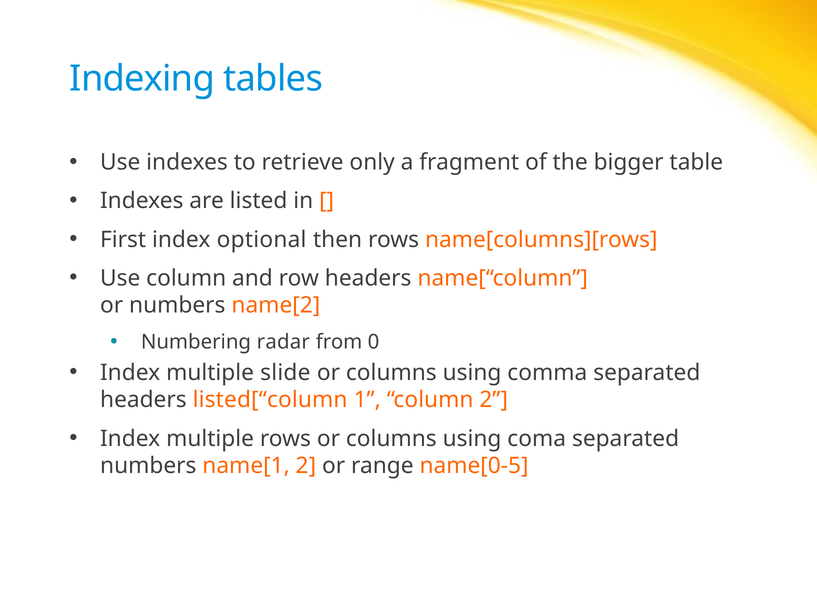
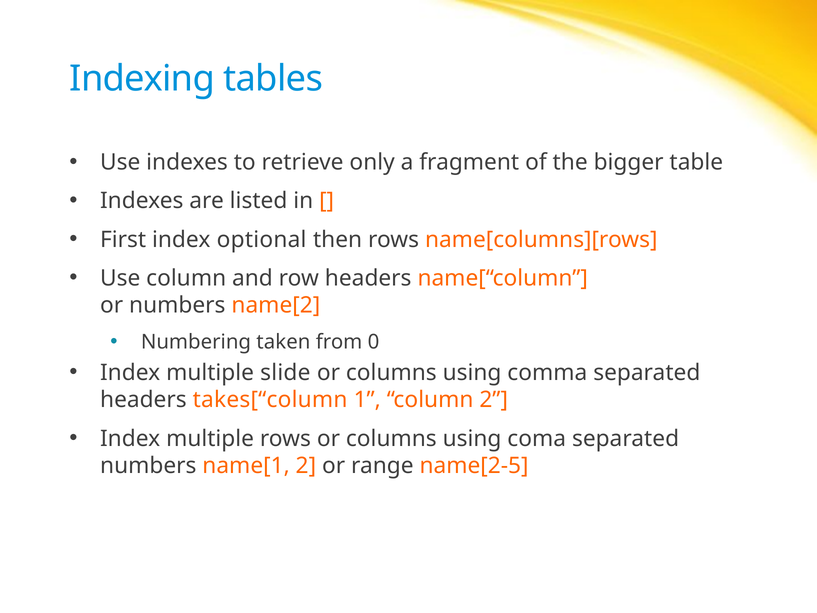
radar: radar -> taken
listed[“column: listed[“column -> takes[“column
name[0-5: name[0-5 -> name[2-5
